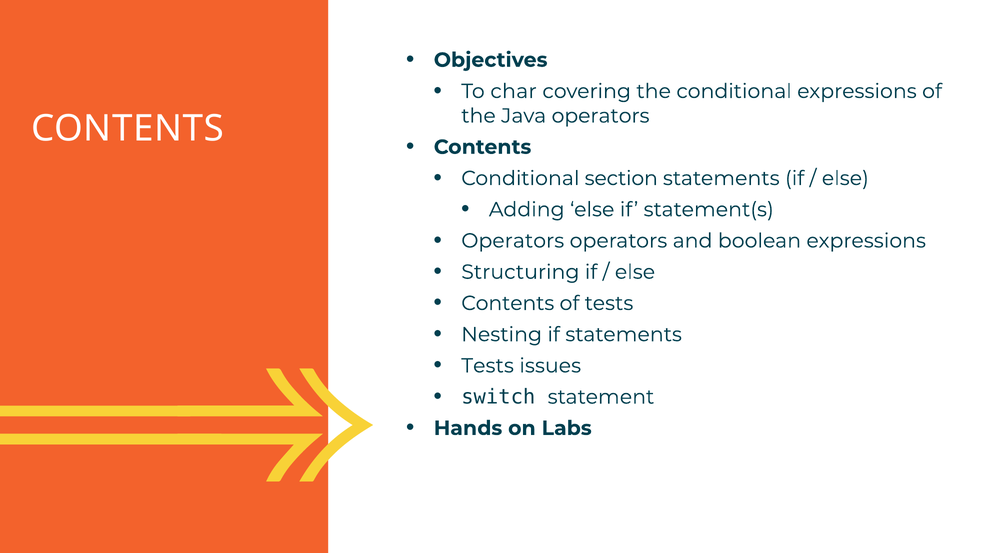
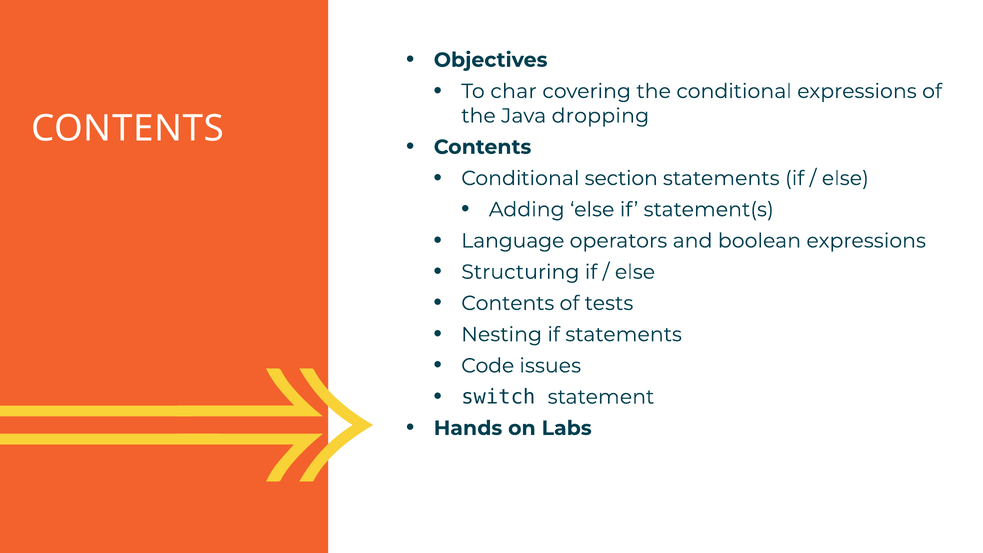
Java operators: operators -> dropping
Operators at (513, 241): Operators -> Language
Tests at (488, 366): Tests -> Code
